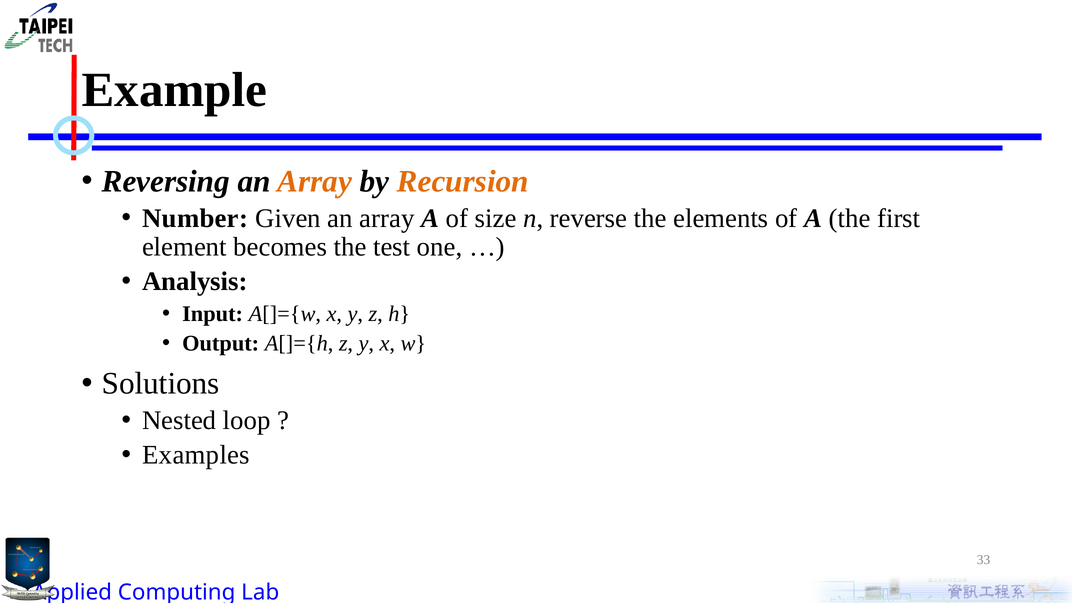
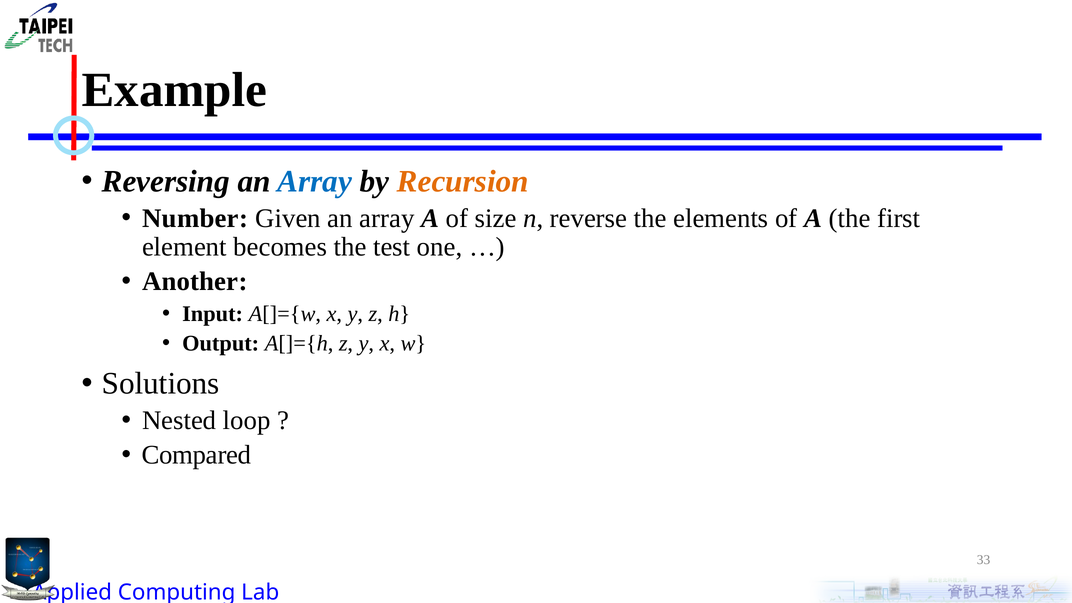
Array at (315, 181) colour: orange -> blue
Analysis: Analysis -> Another
Examples: Examples -> Compared
